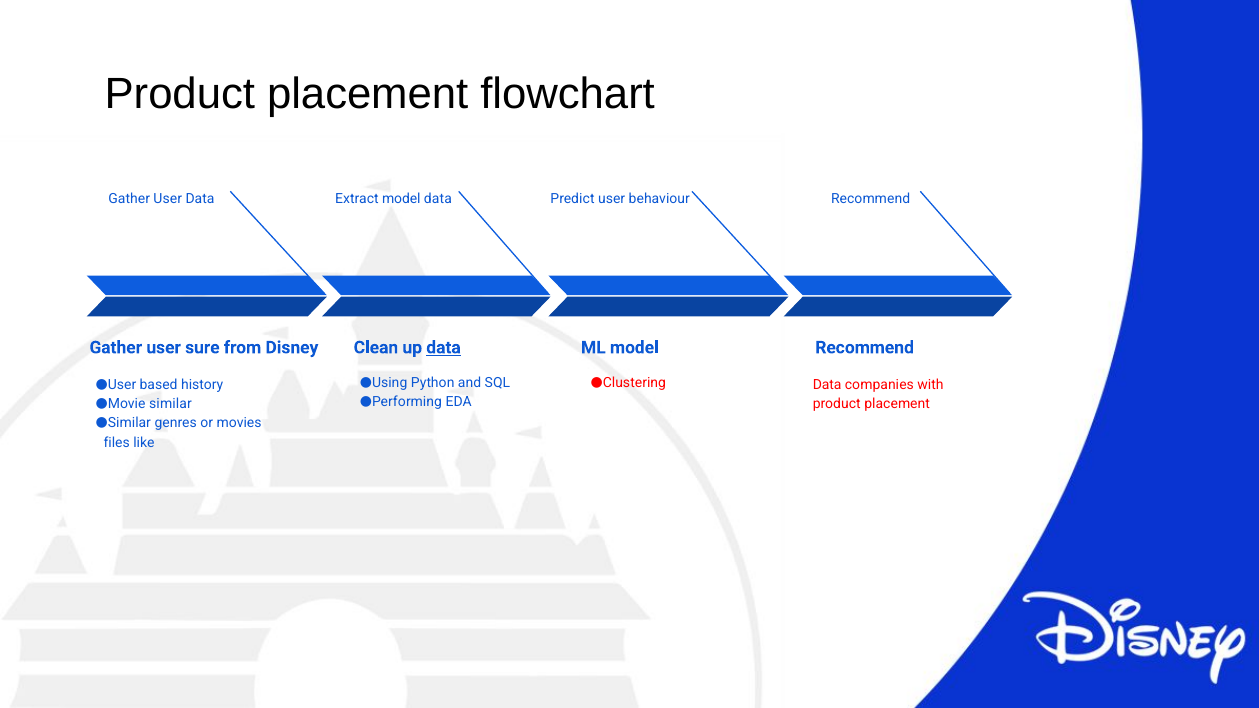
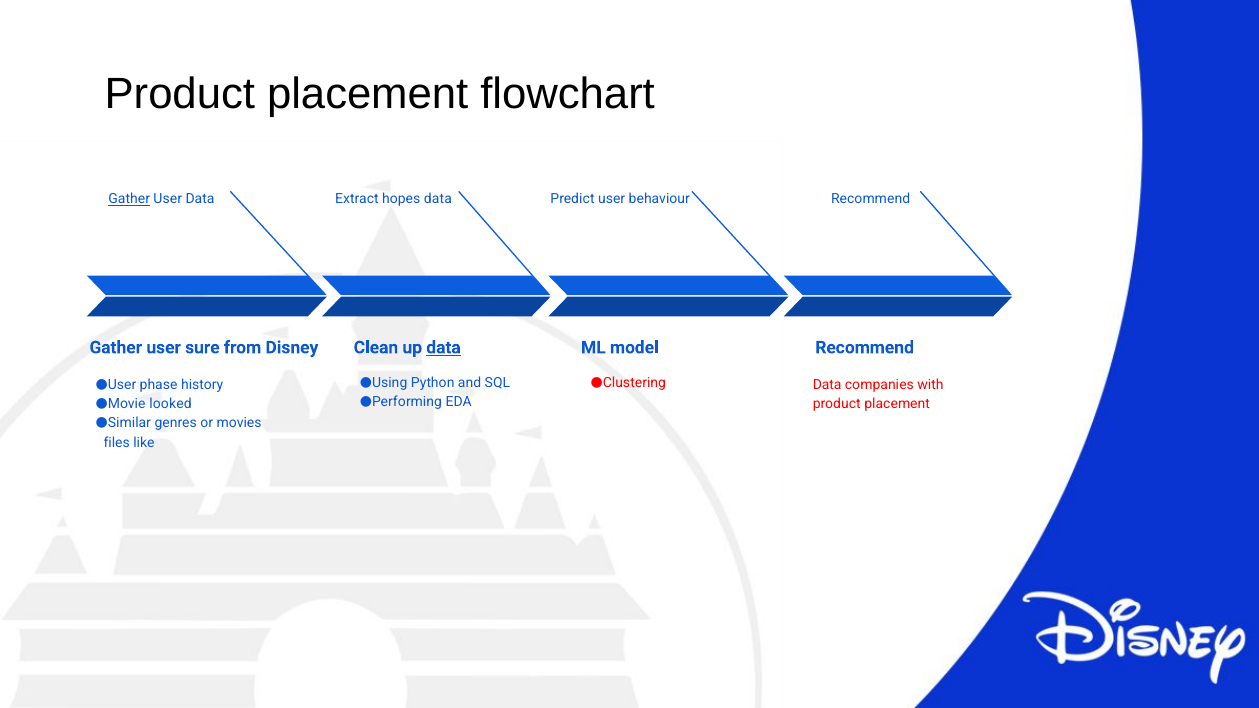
Gather at (129, 199) underline: none -> present
Extract model: model -> hopes
based: based -> phase
similar: similar -> looked
